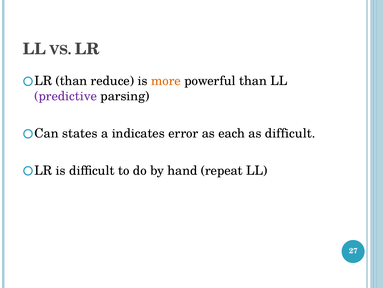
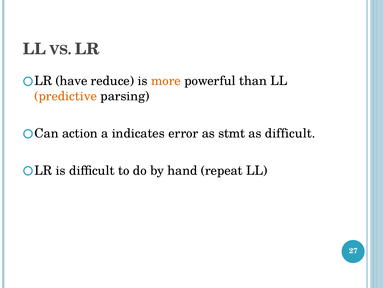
than at (71, 81): than -> have
predictive colour: purple -> orange
states: states -> action
each: each -> stmt
